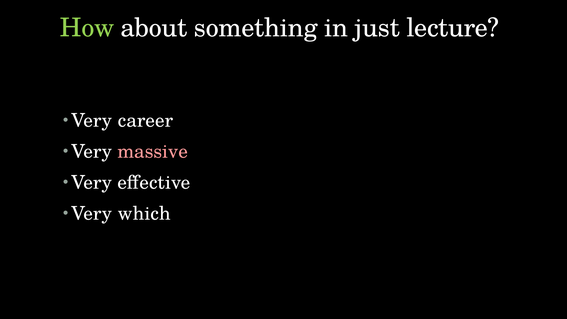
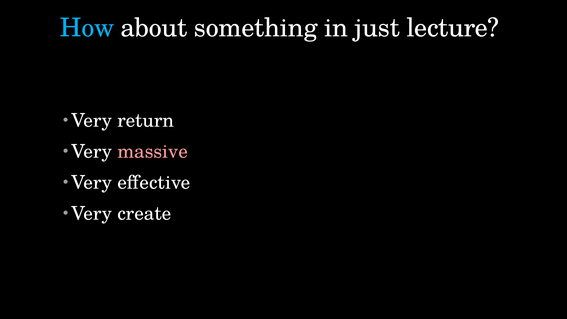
How colour: light green -> light blue
career: career -> return
which: which -> create
